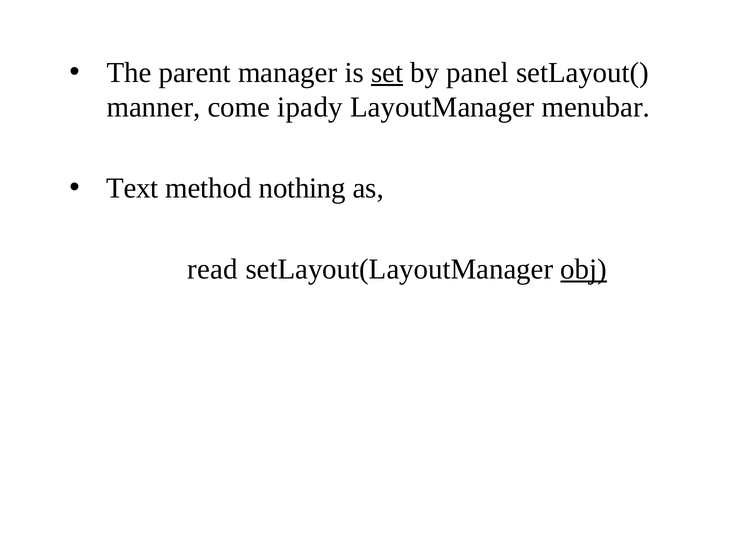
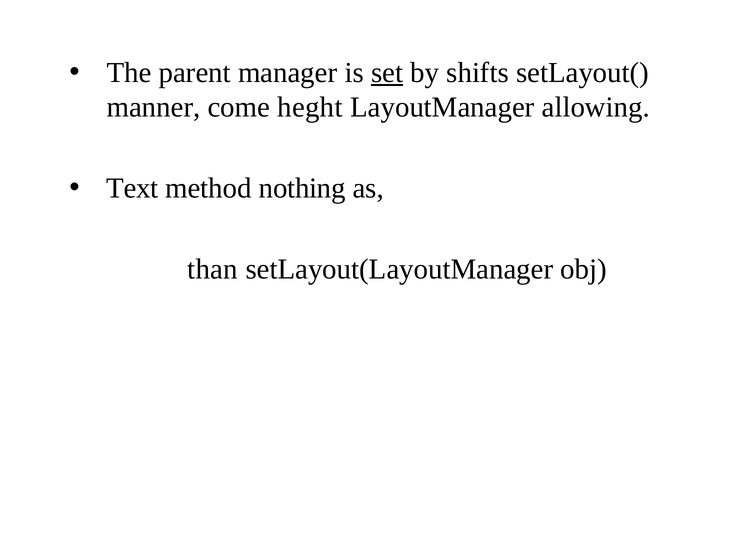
panel: panel -> shifts
ipady: ipady -> heght
menubar: menubar -> allowing
read: read -> than
obj underline: present -> none
